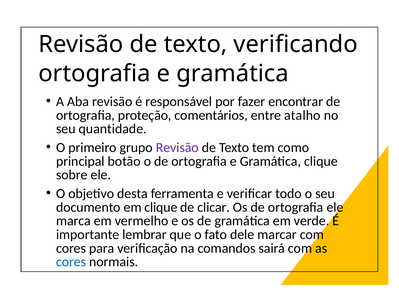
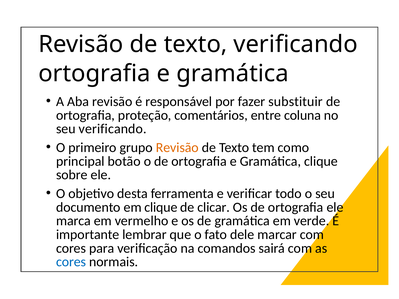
encontrar: encontrar -> substituir
atalho: atalho -> coluna
seu quantidade: quantidade -> verificando
Revisão at (177, 148) colour: purple -> orange
